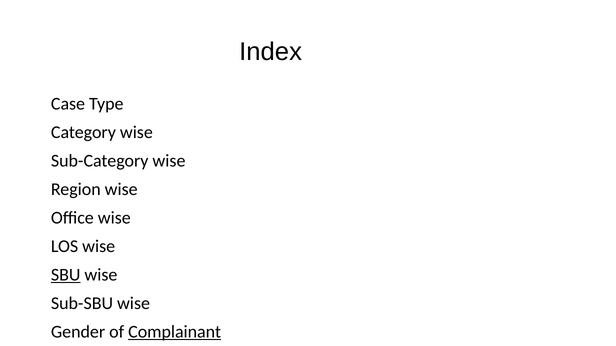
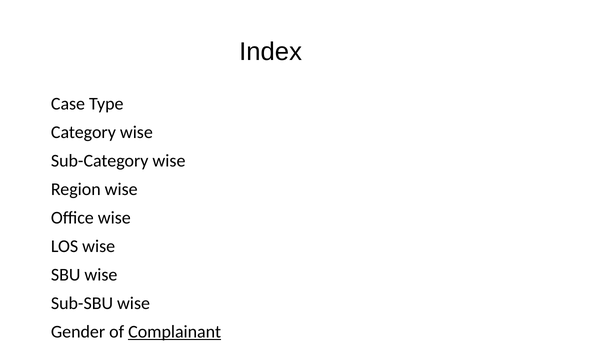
SBU underline: present -> none
